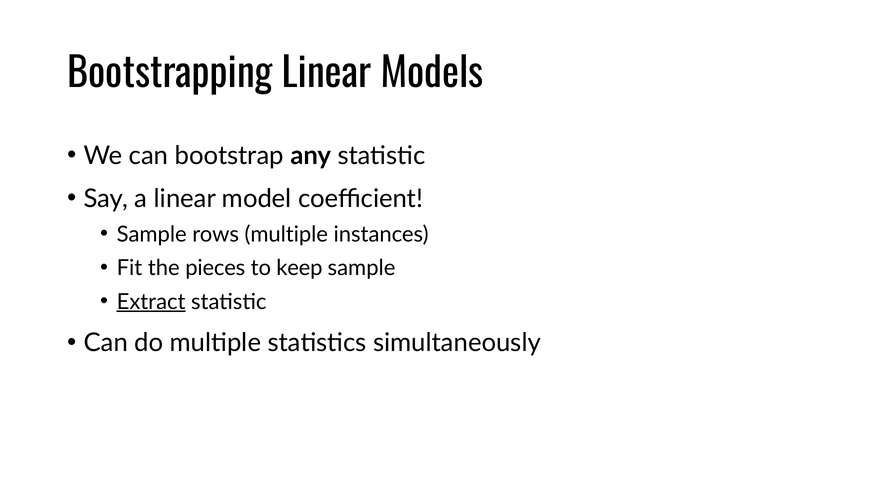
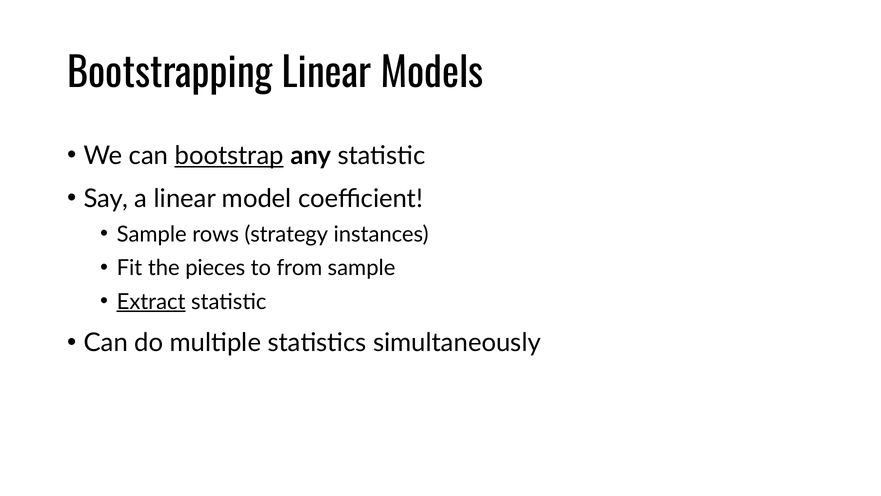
bootstrap underline: none -> present
rows multiple: multiple -> strategy
keep: keep -> from
